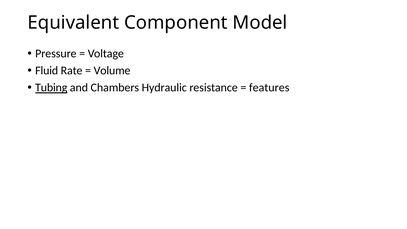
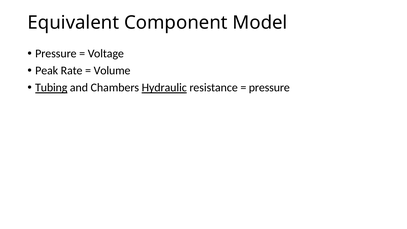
Fluid: Fluid -> Peak
Hydraulic underline: none -> present
features at (269, 88): features -> pressure
